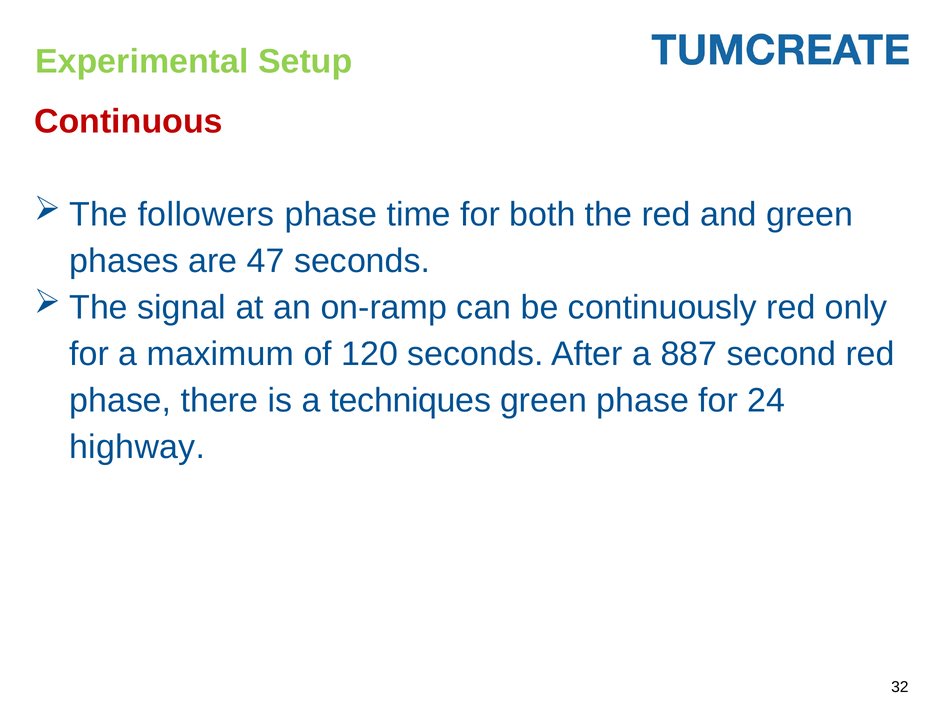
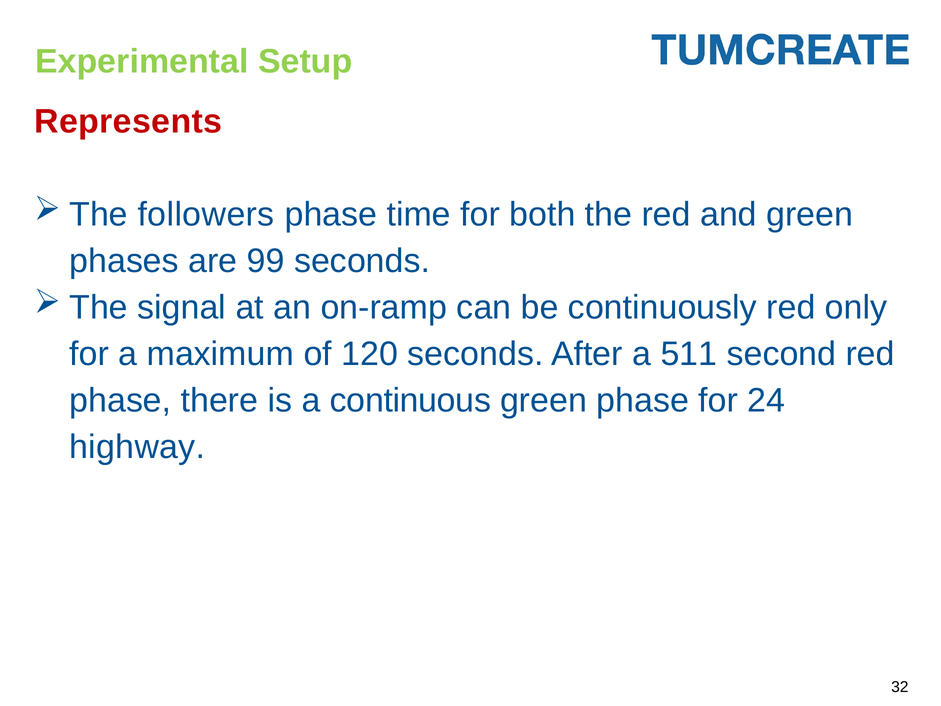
Continuous: Continuous -> Represents
47: 47 -> 99
887: 887 -> 511
techniques: techniques -> continuous
